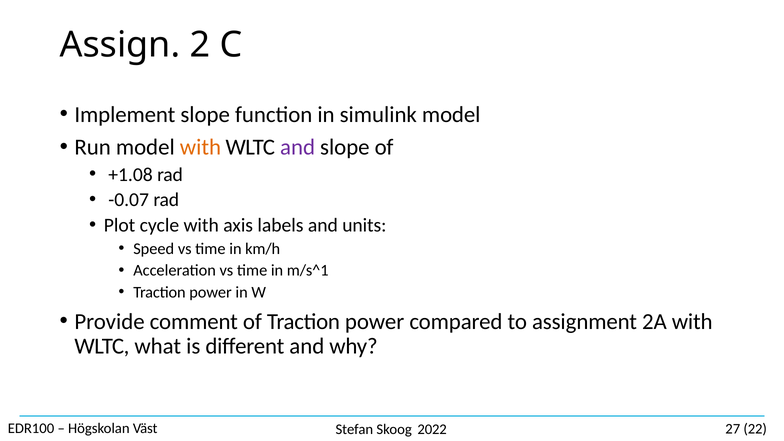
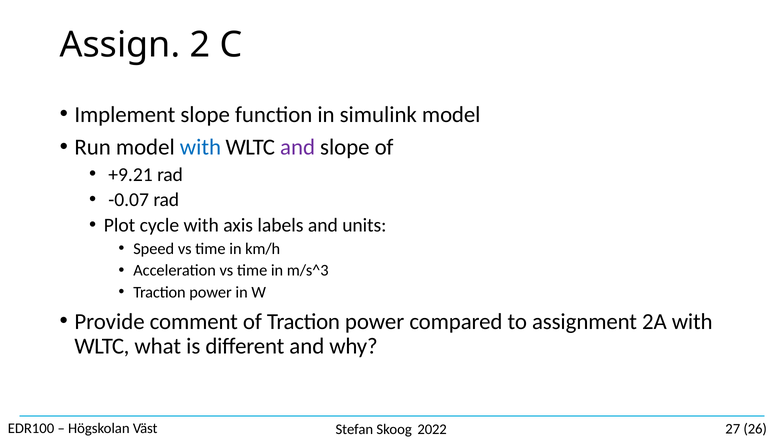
with at (200, 147) colour: orange -> blue
+1.08: +1.08 -> +9.21
m/s^1: m/s^1 -> m/s^3
22: 22 -> 26
